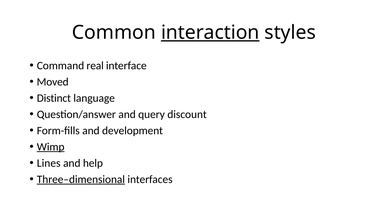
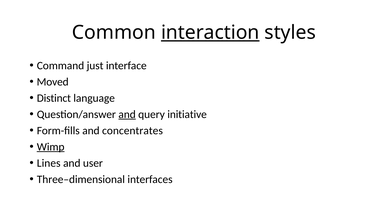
real: real -> just
and at (127, 114) underline: none -> present
discount: discount -> initiative
development: development -> concentrates
help: help -> user
Three–dimensional underline: present -> none
